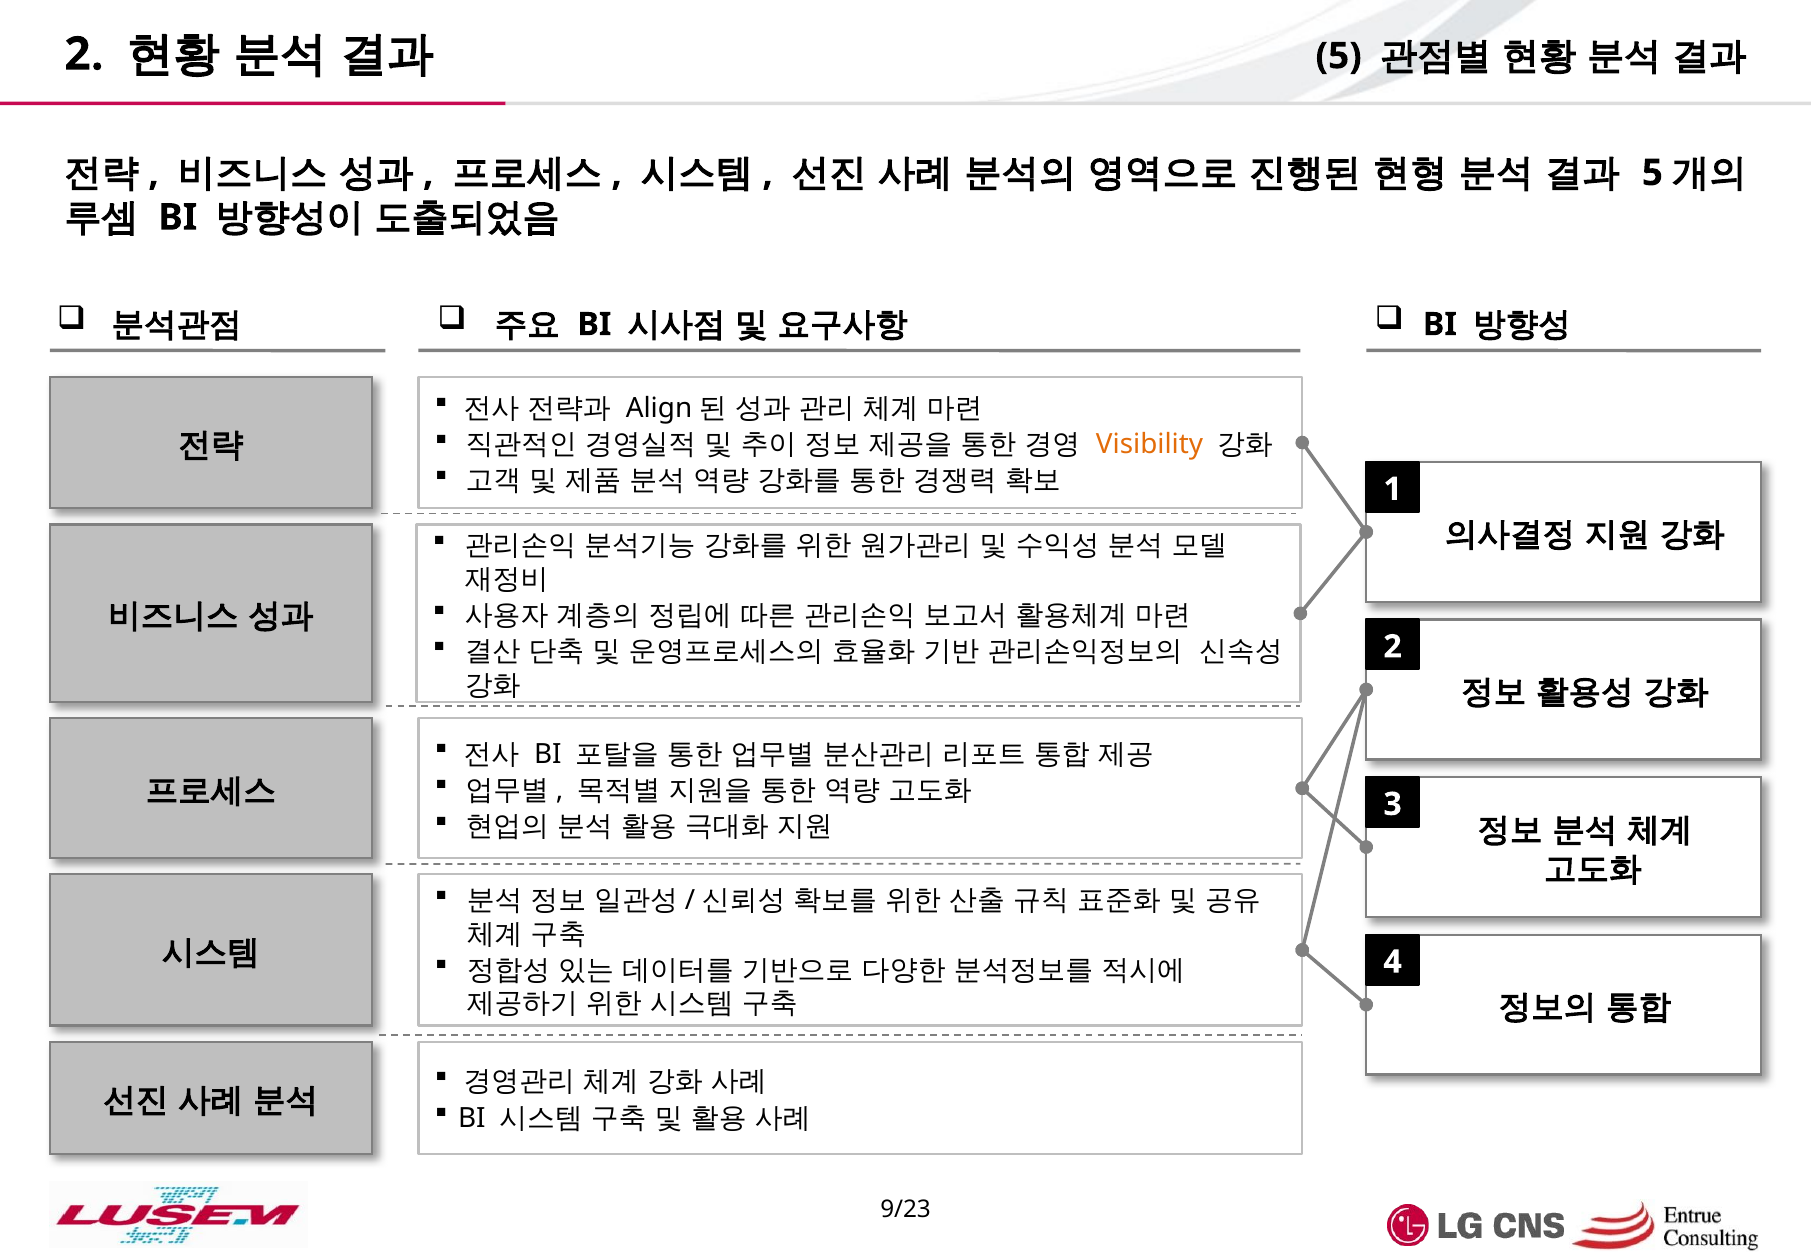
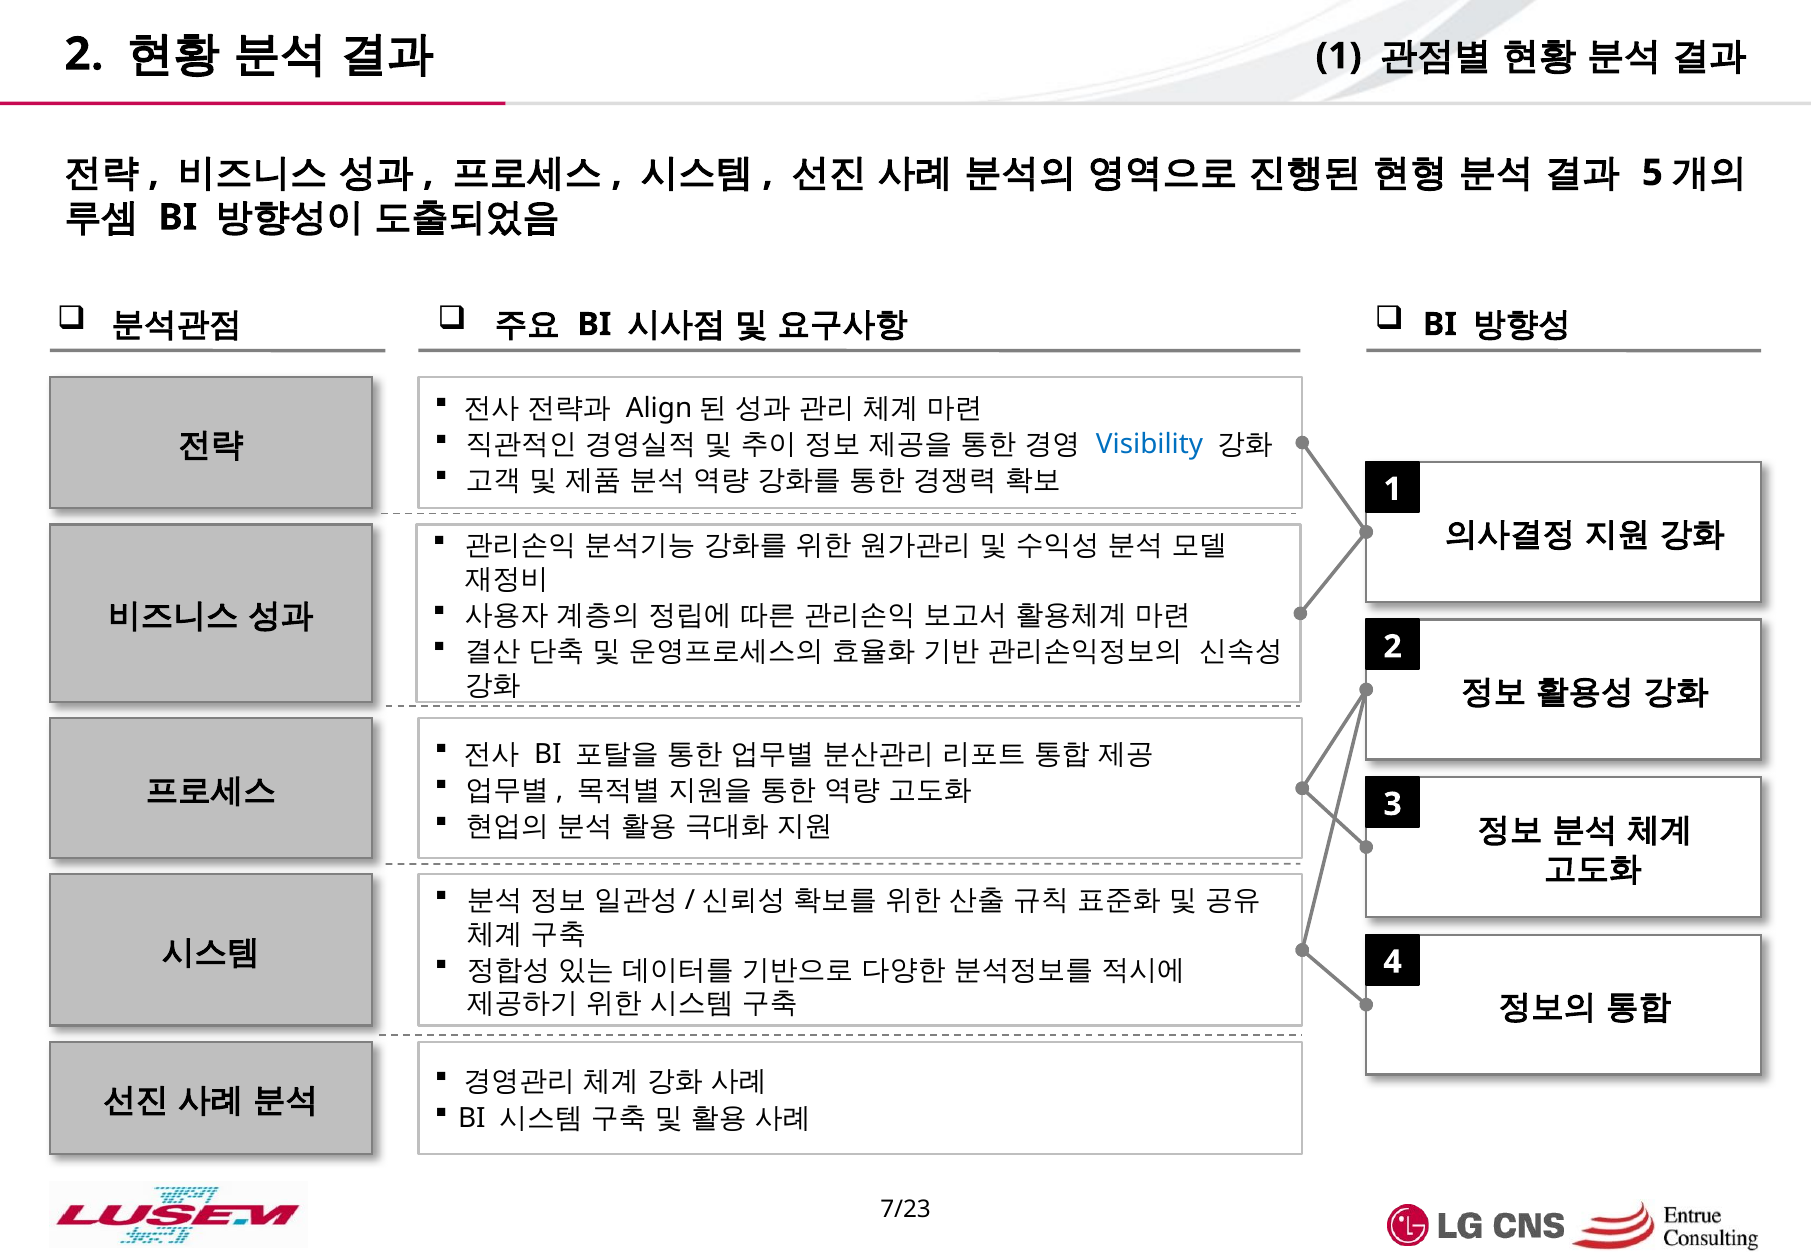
5 at (1339, 56): 5 -> 1
Visibility colour: orange -> blue
9/23: 9/23 -> 7/23
